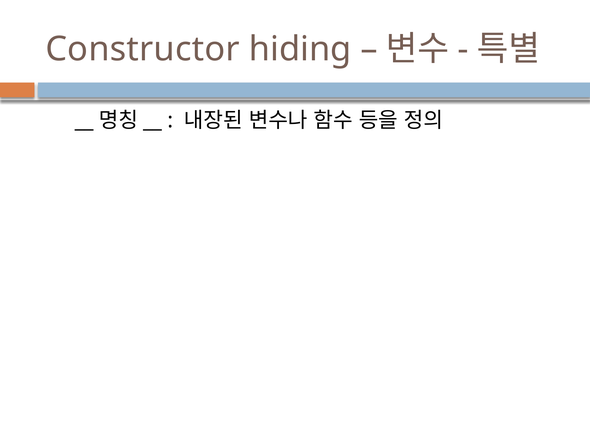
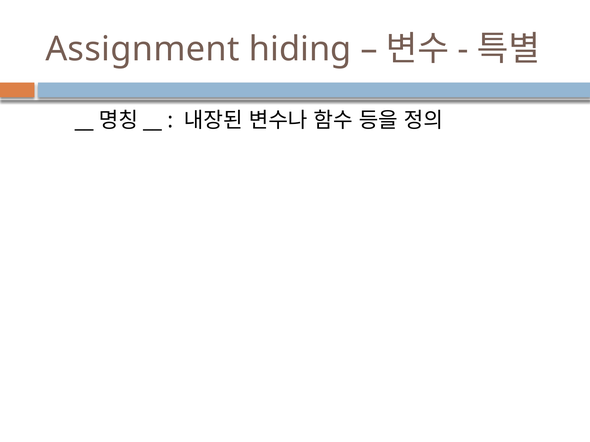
Constructor: Constructor -> Assignment
